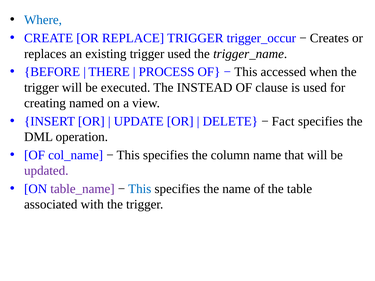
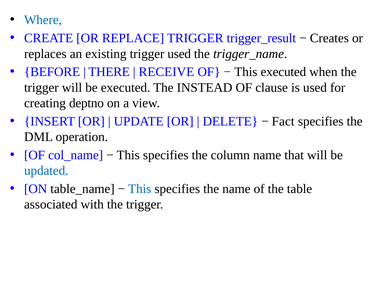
trigger_occur: trigger_occur -> trigger_result
PROCESS: PROCESS -> RECEIVE
This accessed: accessed -> executed
named: named -> deptno
updated colour: purple -> blue
table_name colour: purple -> black
